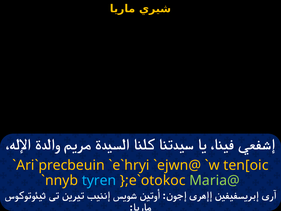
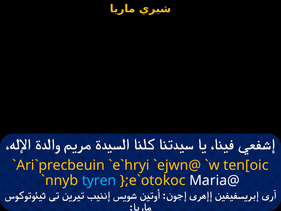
Maria@ colour: light green -> white
